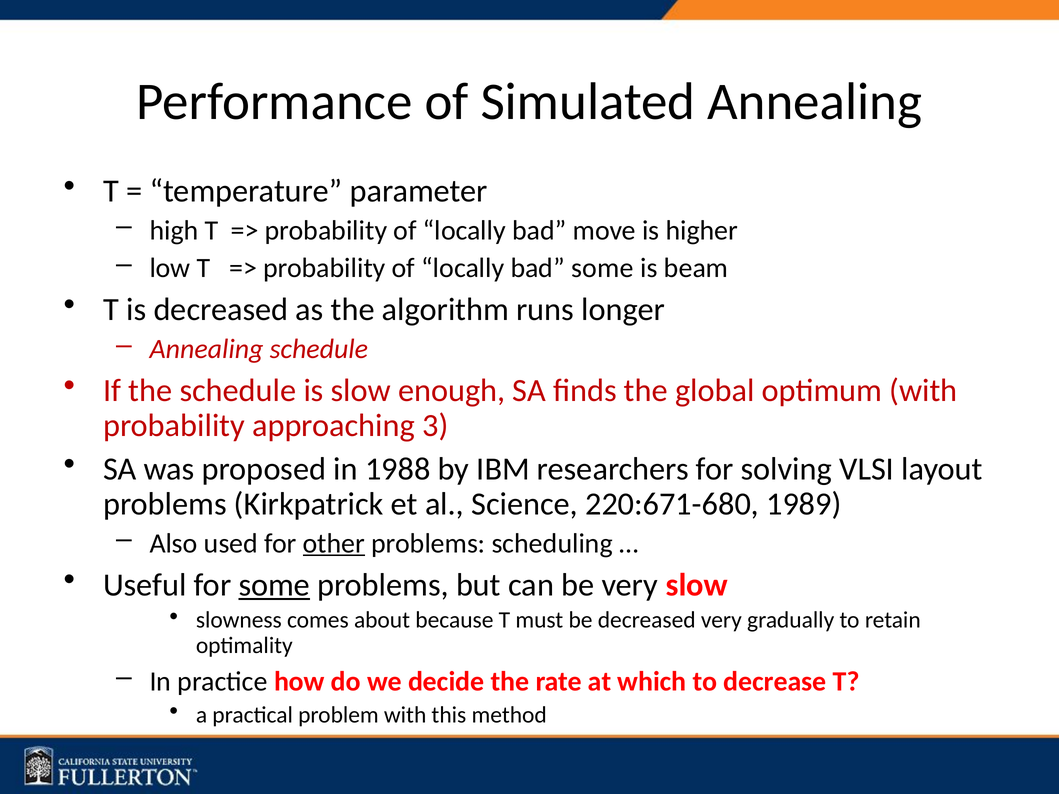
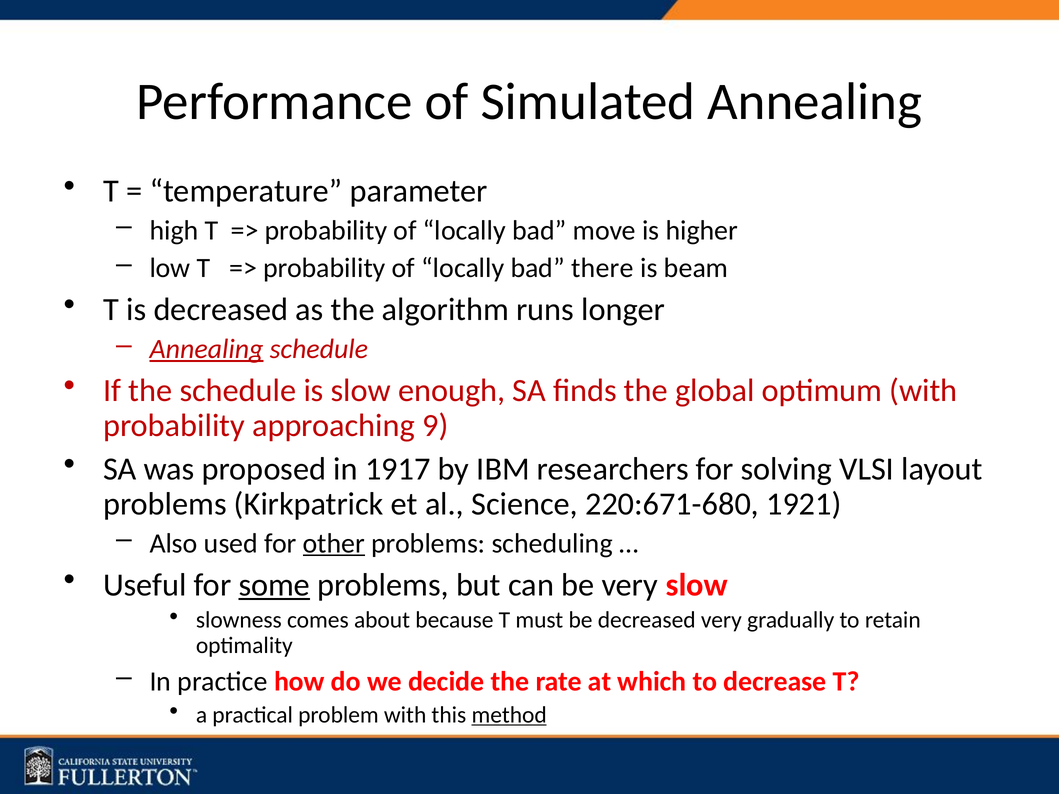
bad some: some -> there
Annealing at (207, 349) underline: none -> present
3: 3 -> 9
1988: 1988 -> 1917
1989: 1989 -> 1921
method underline: none -> present
